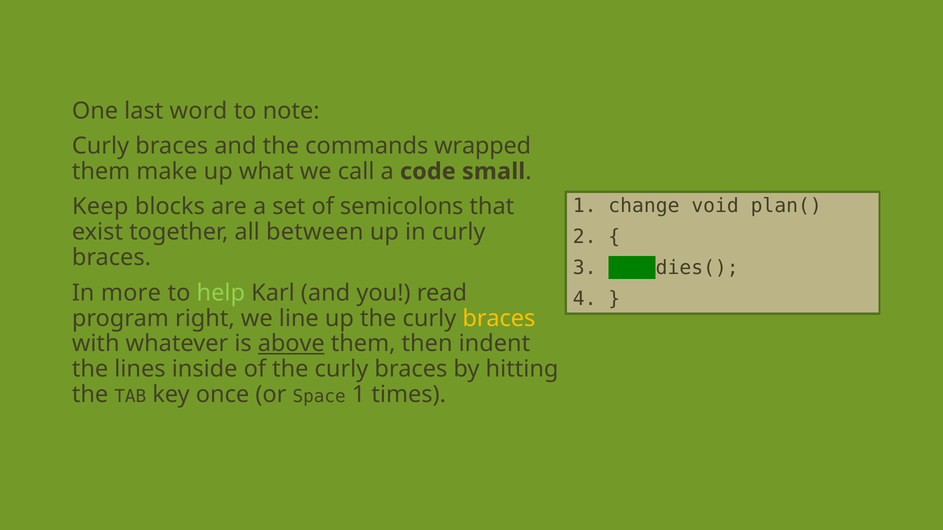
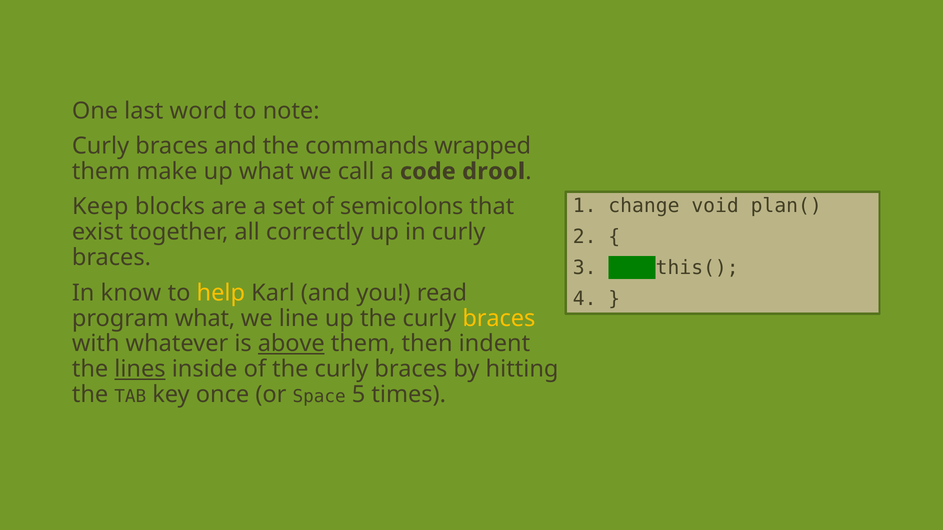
small: small -> drool
between: between -> correctly
dies(: dies( -> this(
more: more -> know
help colour: light green -> yellow
program right: right -> what
lines underline: none -> present
Space 1: 1 -> 5
